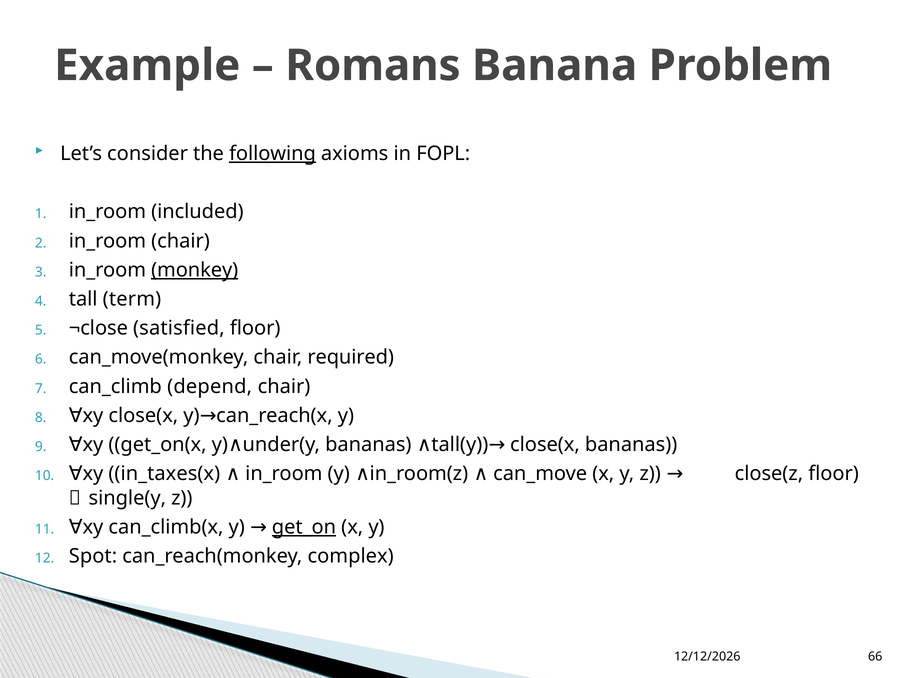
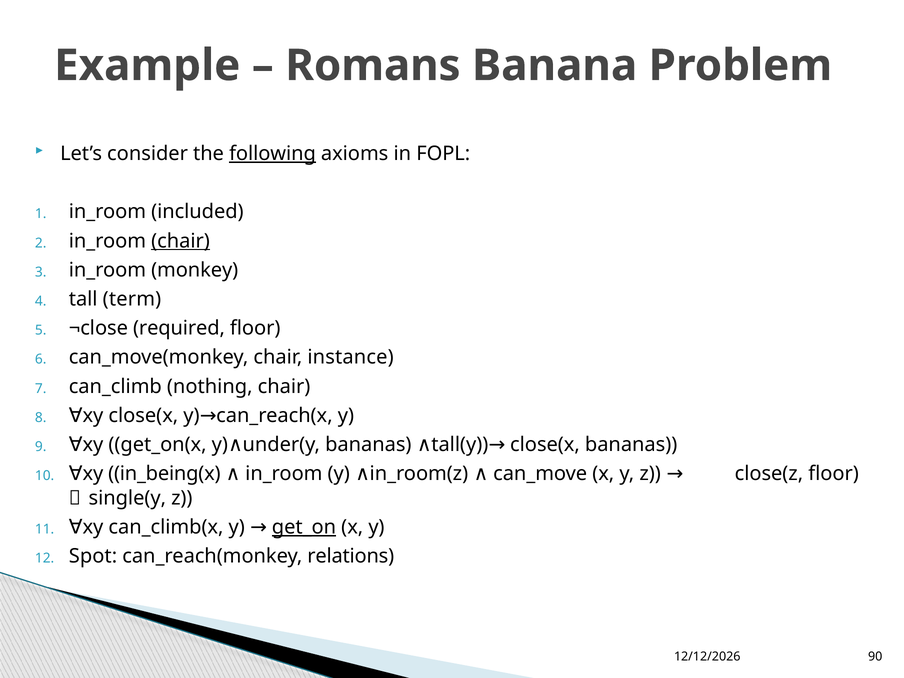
chair at (181, 241) underline: none -> present
monkey underline: present -> none
satisfied: satisfied -> required
required: required -> instance
depend: depend -> nothing
in_taxes(x: in_taxes(x -> in_being(x
complex: complex -> relations
66: 66 -> 90
